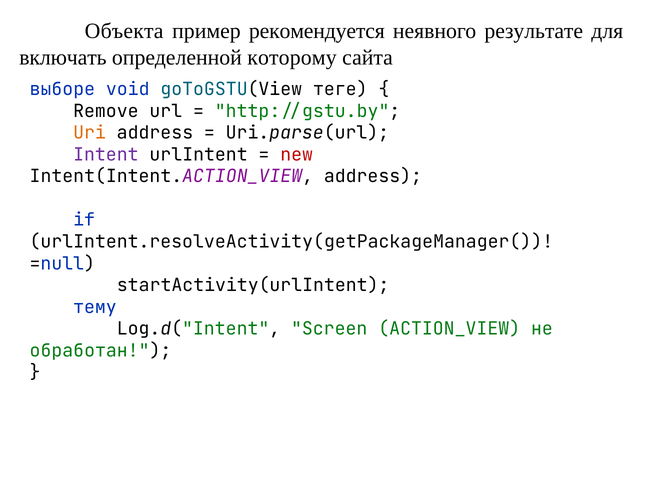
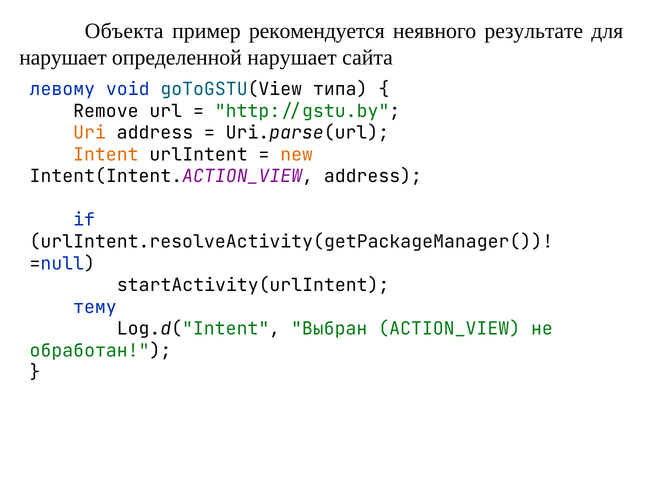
включать at (63, 57): включать -> нарушает
определенной которому: которому -> нарушает
выборе: выборе -> левому
теге: теге -> типа
Intent colour: purple -> orange
new colour: red -> orange
Screen: Screen -> Выбран
